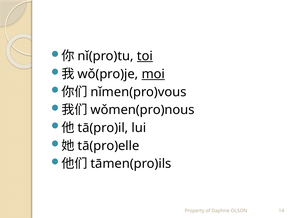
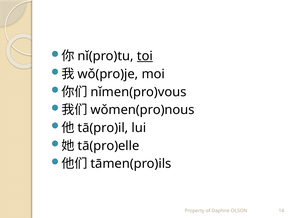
moi underline: present -> none
